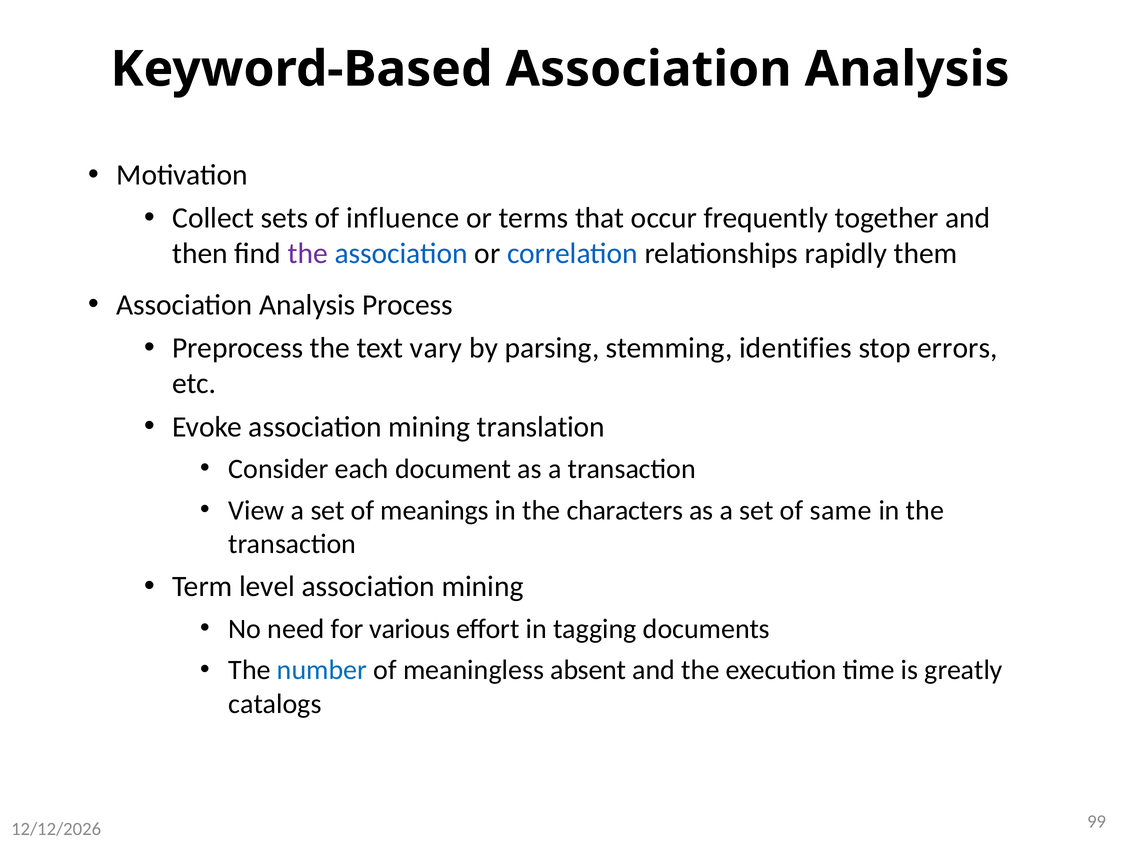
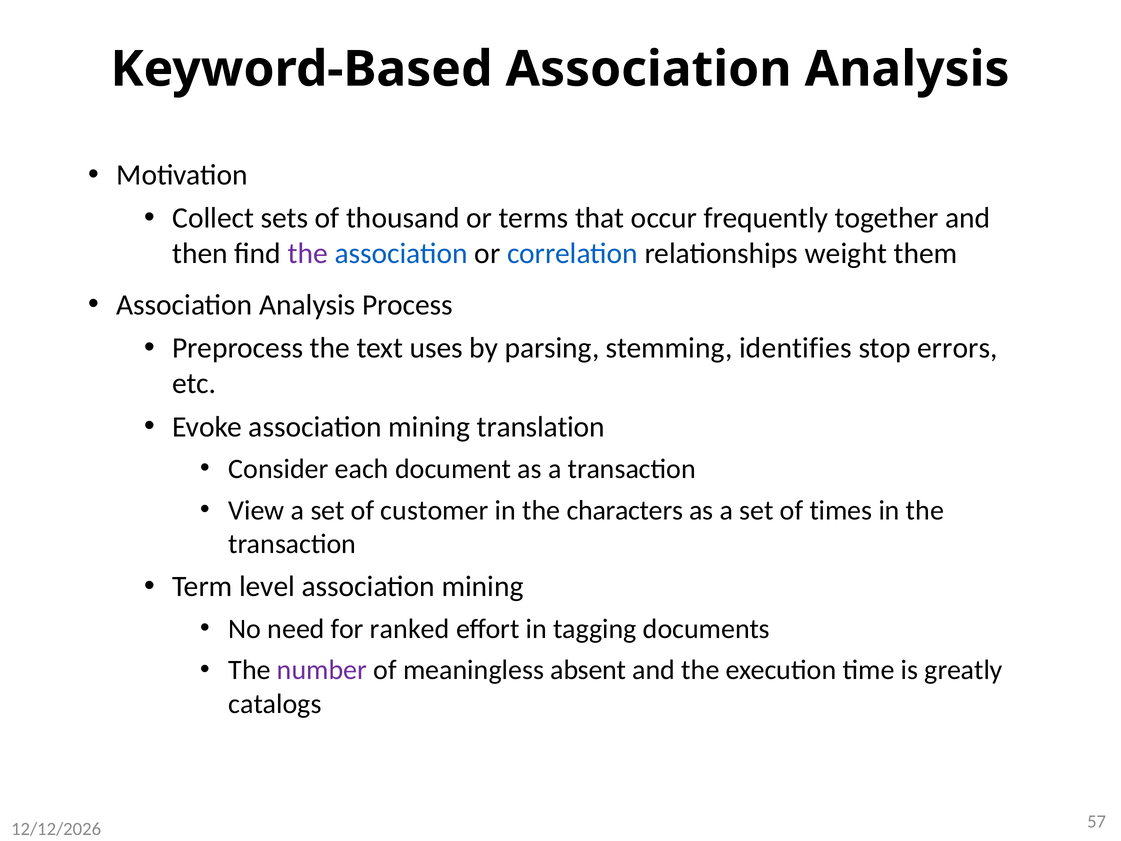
influence: influence -> thousand
rapidly: rapidly -> weight
vary: vary -> uses
meanings: meanings -> customer
same: same -> times
various: various -> ranked
number colour: blue -> purple
99: 99 -> 57
